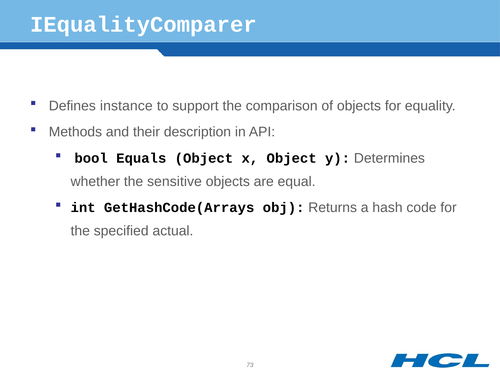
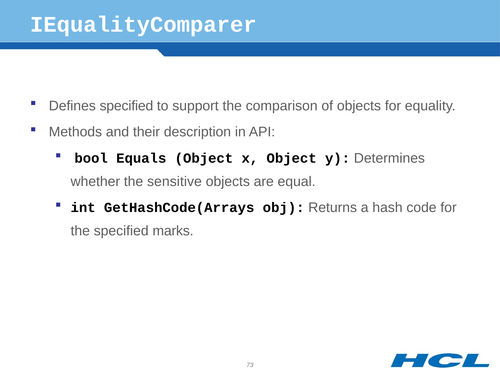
Defines instance: instance -> specified
actual: actual -> marks
